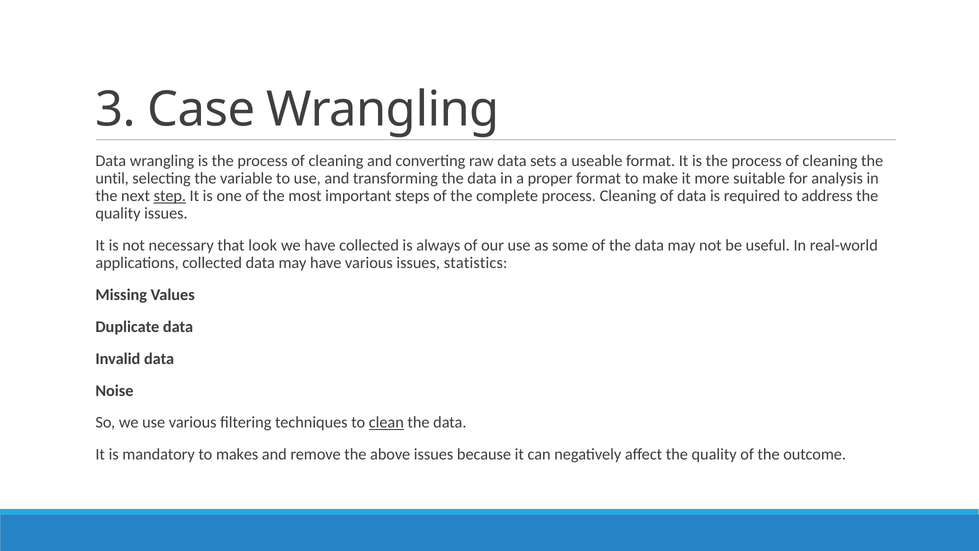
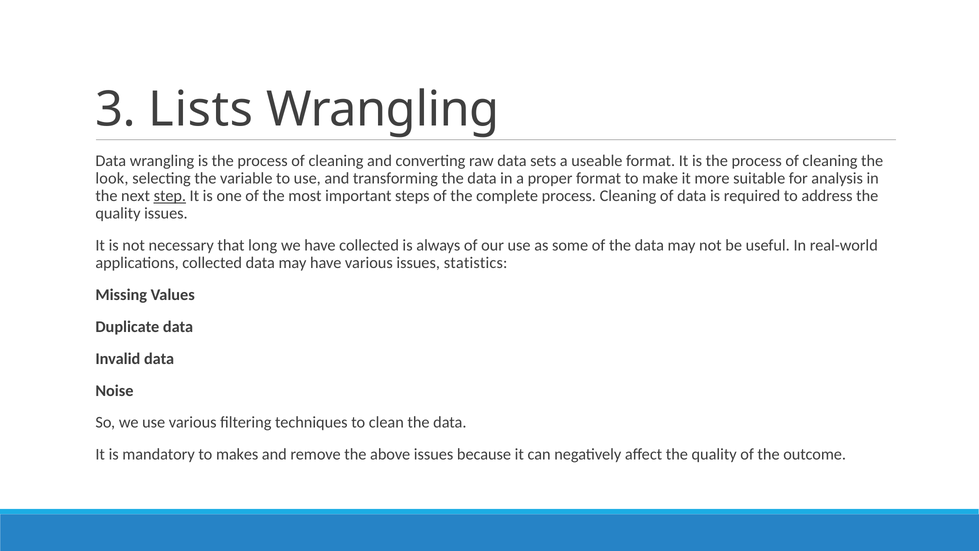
Case: Case -> Lists
until: until -> look
look: look -> long
clean underline: present -> none
